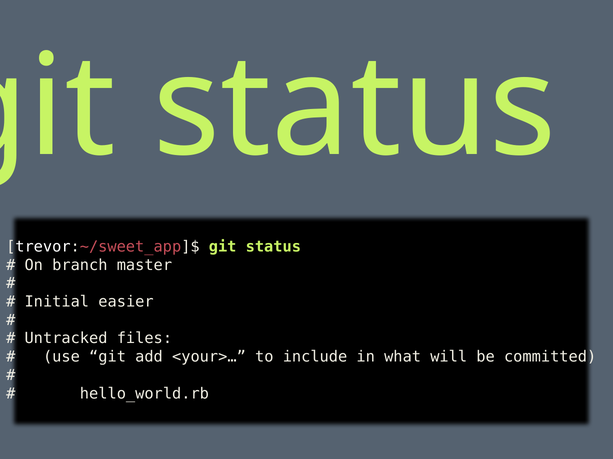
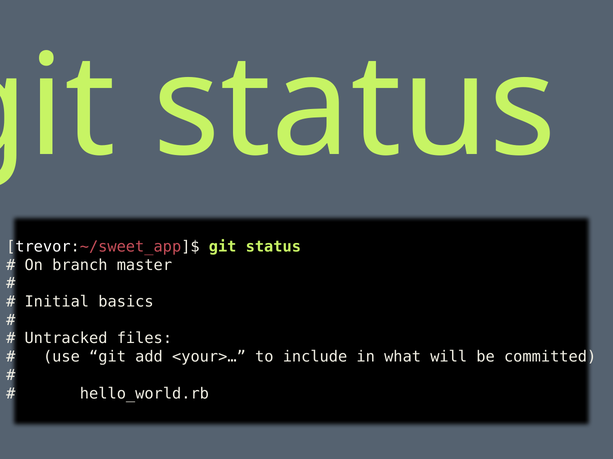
easier: easier -> basics
